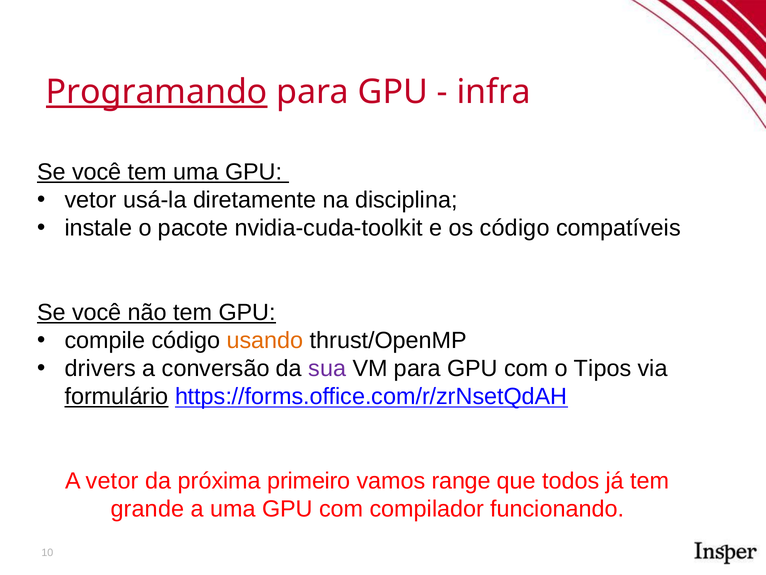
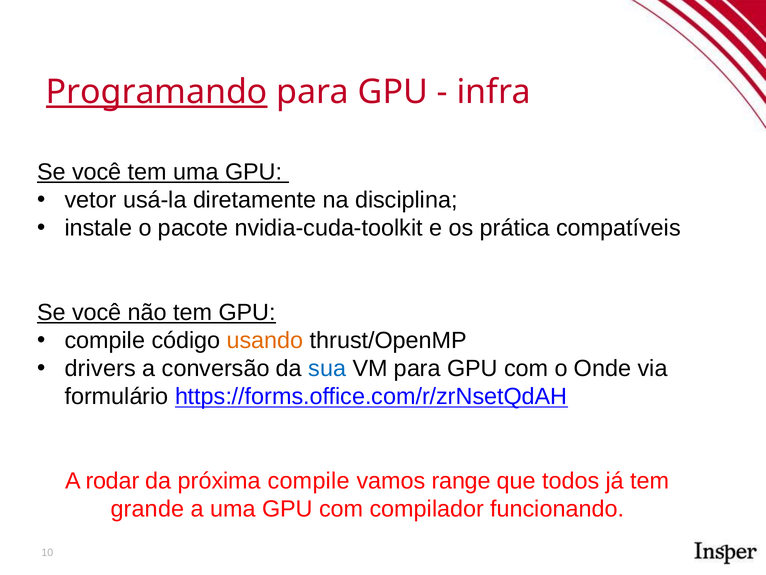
os código: código -> prática
sua colour: purple -> blue
Tipos: Tipos -> Onde
formulário underline: present -> none
A vetor: vetor -> rodar
próxima primeiro: primeiro -> compile
